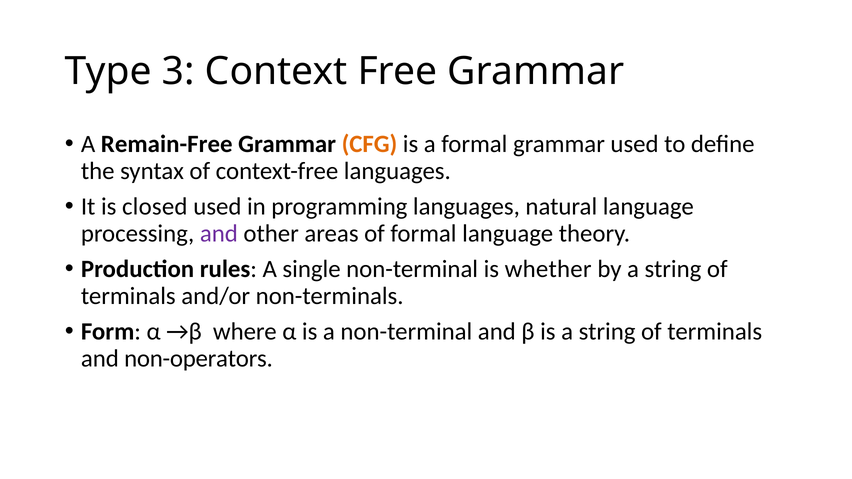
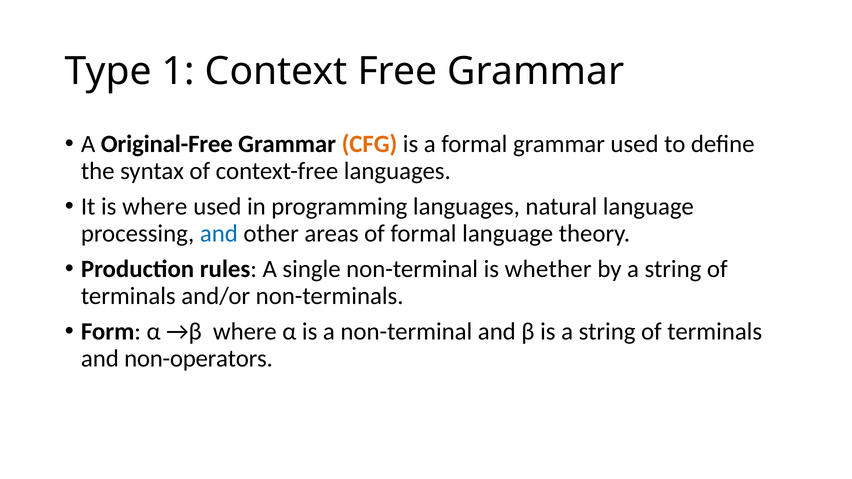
3: 3 -> 1
Remain-Free: Remain-Free -> Original-Free
is closed: closed -> where
and at (219, 233) colour: purple -> blue
